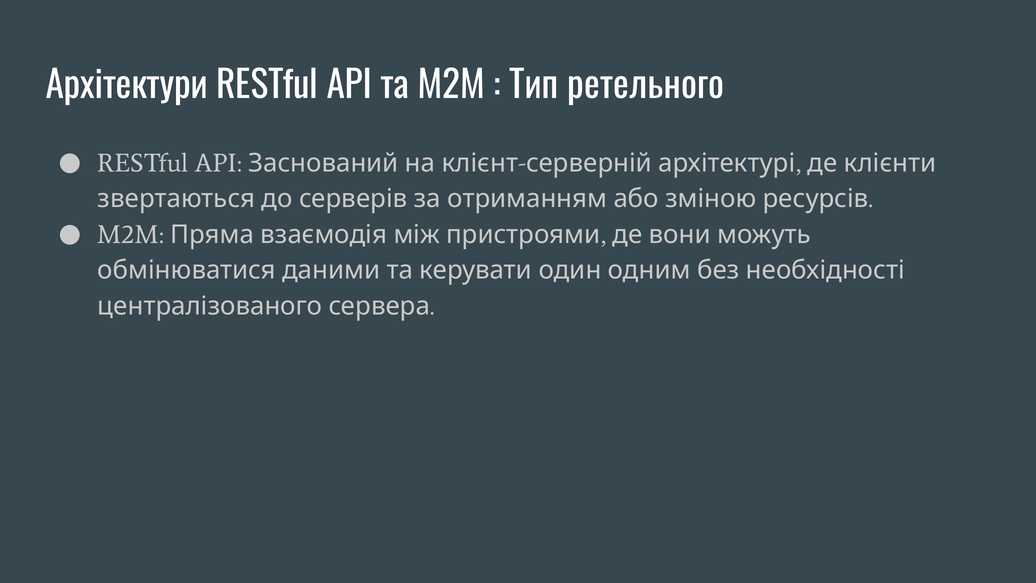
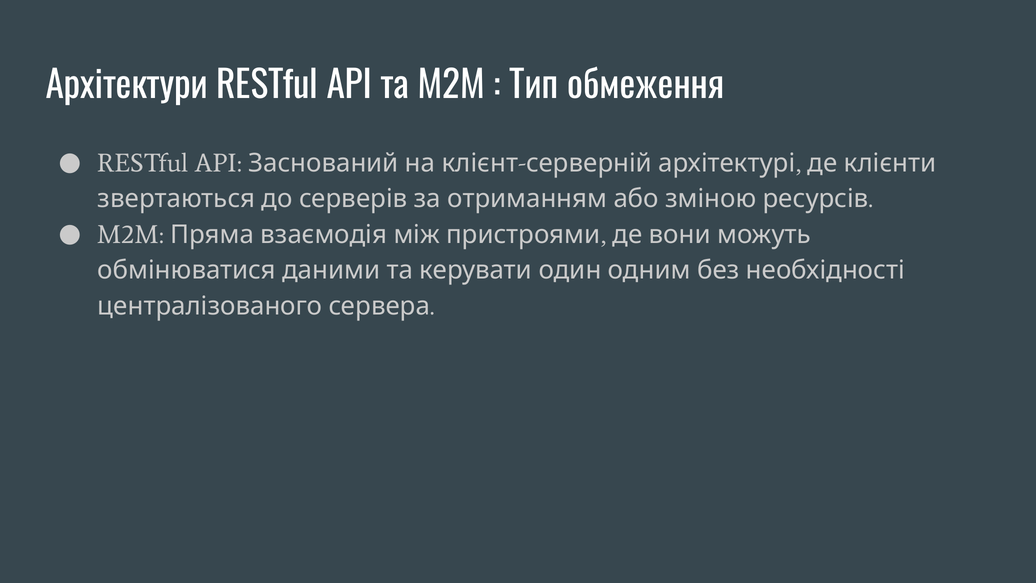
ретельного: ретельного -> обмеження
